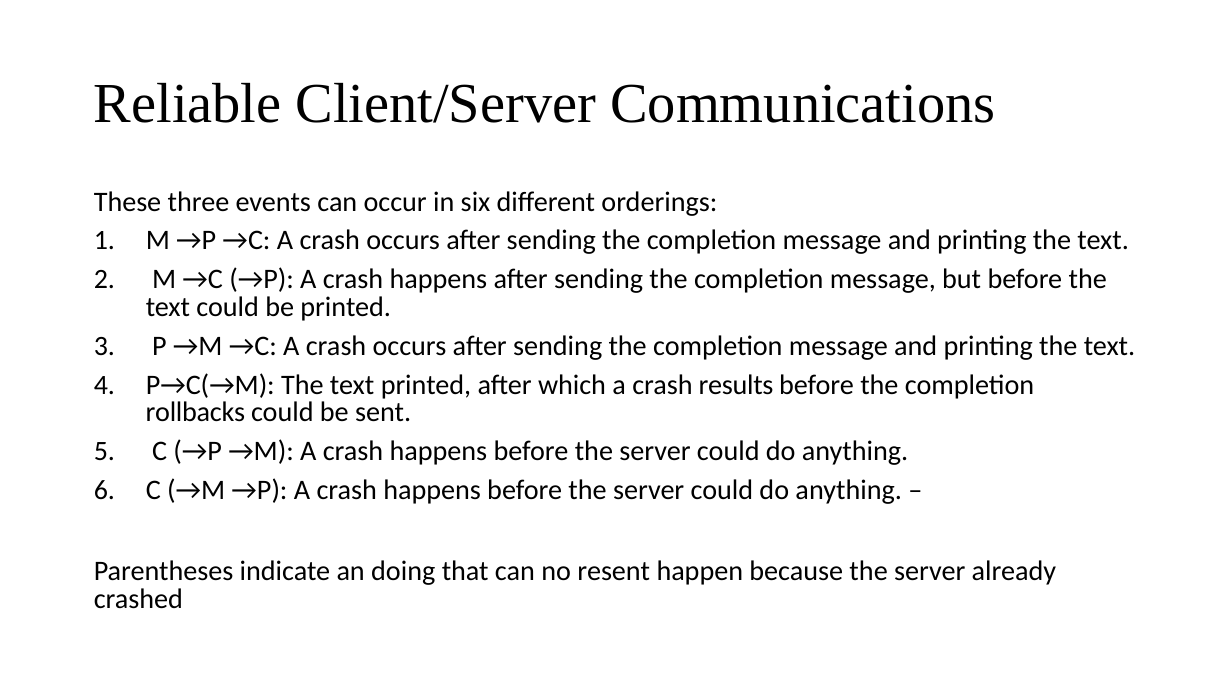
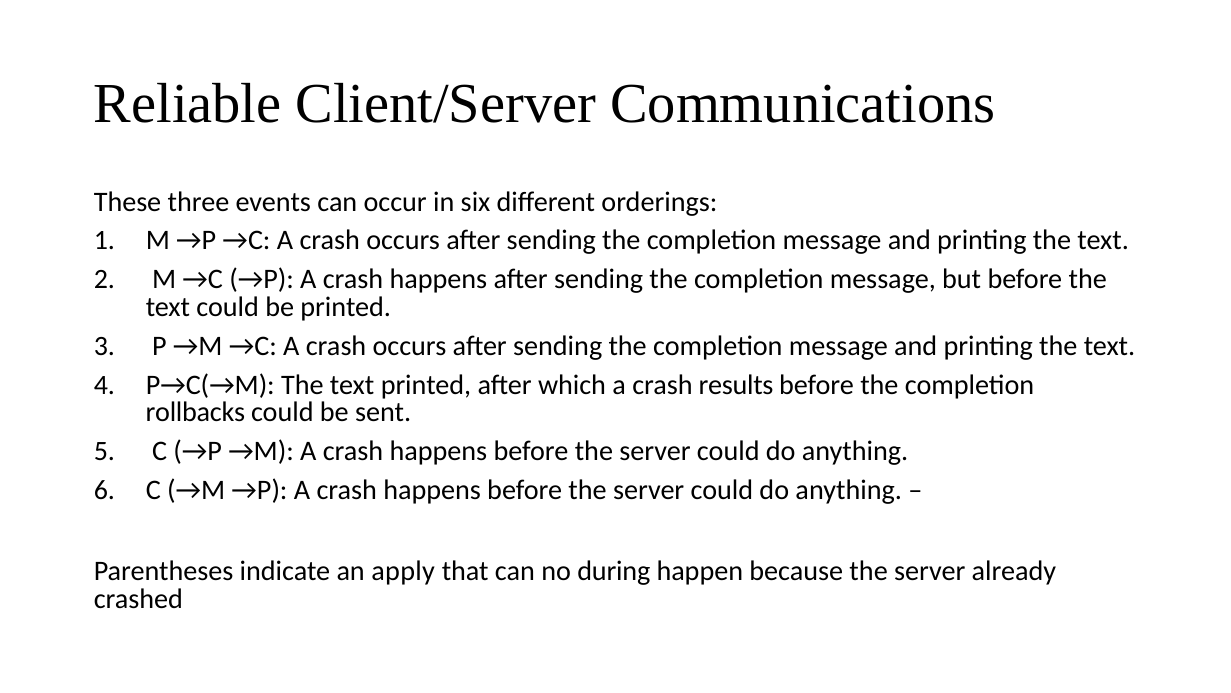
doing: doing -> apply
resent: resent -> during
